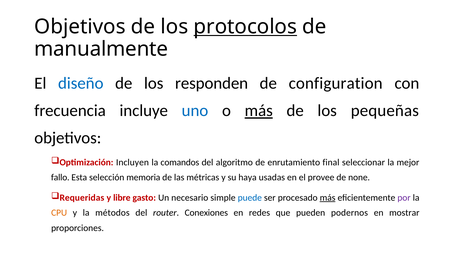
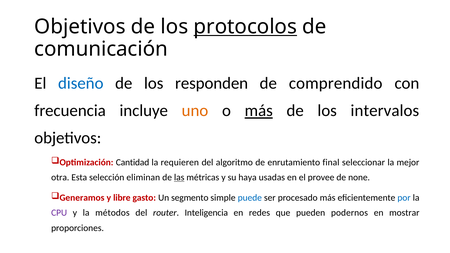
manualmente: manualmente -> comunicación
configuration: configuration -> comprendido
uno colour: blue -> orange
pequeñas: pequeñas -> intervalos
Incluyen: Incluyen -> Cantidad
comandos: comandos -> requieren
fallo: fallo -> otra
memoria: memoria -> eliminan
las underline: none -> present
Requeridas: Requeridas -> Generamos
necesario: necesario -> segmento
más at (328, 198) underline: present -> none
por colour: purple -> blue
CPU colour: orange -> purple
Conexiones: Conexiones -> Inteligencia
